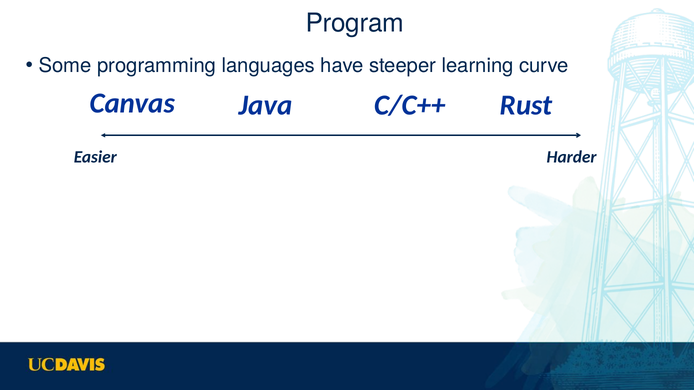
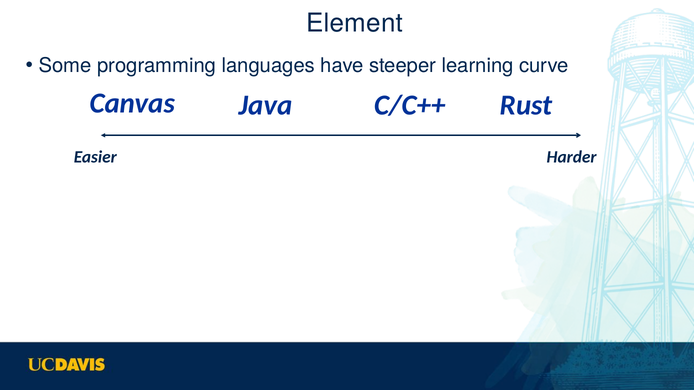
Program: Program -> Element
